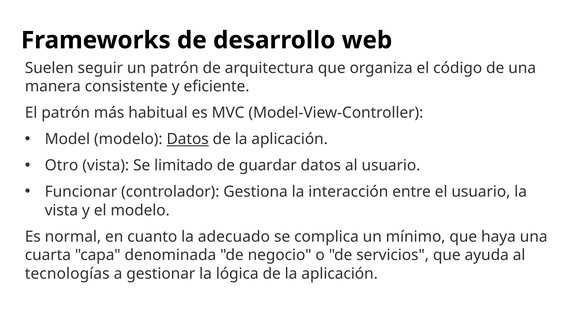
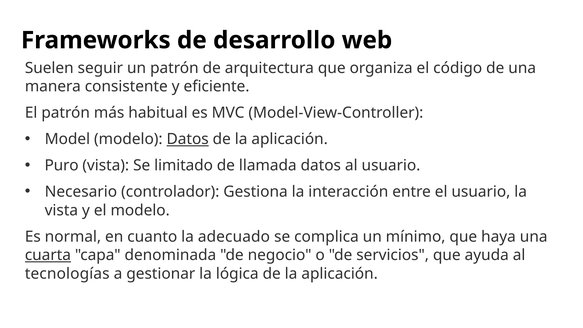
Otro: Otro -> Puro
guardar: guardar -> llamada
Funcionar: Funcionar -> Necesario
cuarta underline: none -> present
